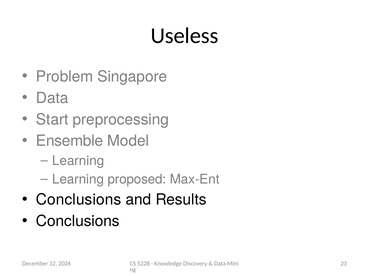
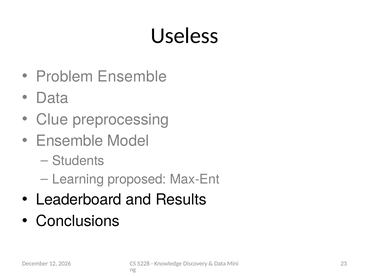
Problem Singapore: Singapore -> Ensemble
Start: Start -> Clue
Learning at (78, 161): Learning -> Students
Conclusions at (79, 200): Conclusions -> Leaderboard
